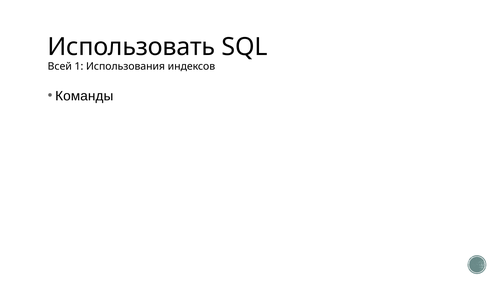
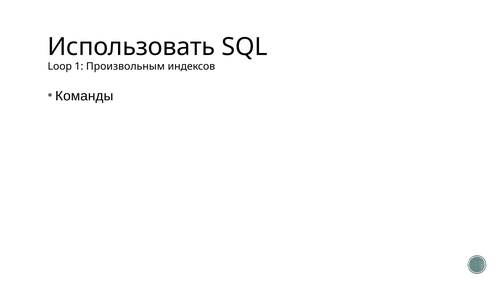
Всей: Всей -> Loop
Использования: Использования -> Произвольным
